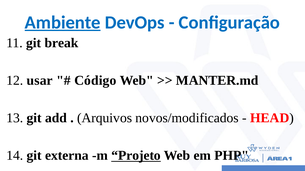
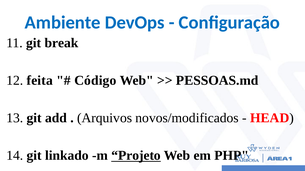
Ambiente underline: present -> none
usar: usar -> feita
MANTER.md: MANTER.md -> PESSOAS.md
externa: externa -> linkado
